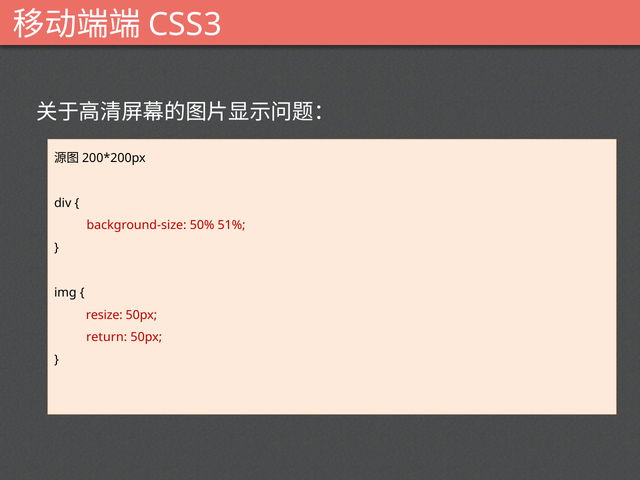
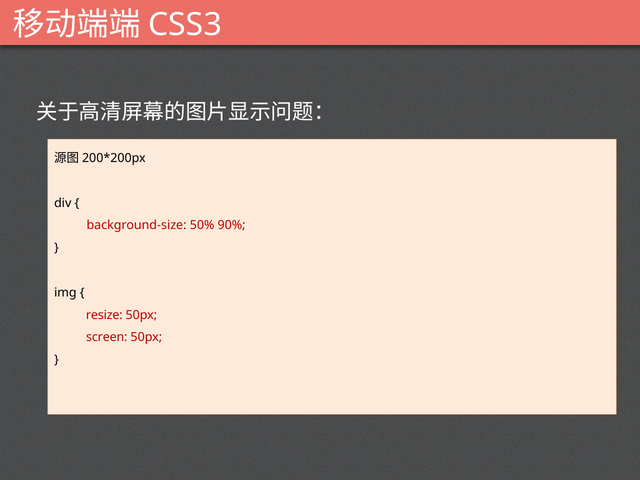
51%: 51% -> 90%
return: return -> screen
